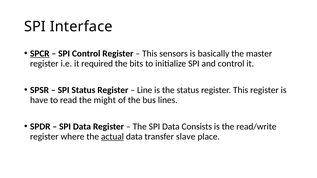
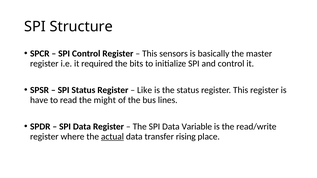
Interface: Interface -> Structure
SPCR underline: present -> none
Line: Line -> Like
Consists: Consists -> Variable
slave: slave -> rising
